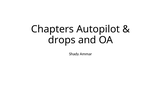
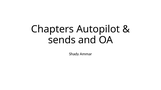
drops: drops -> sends
